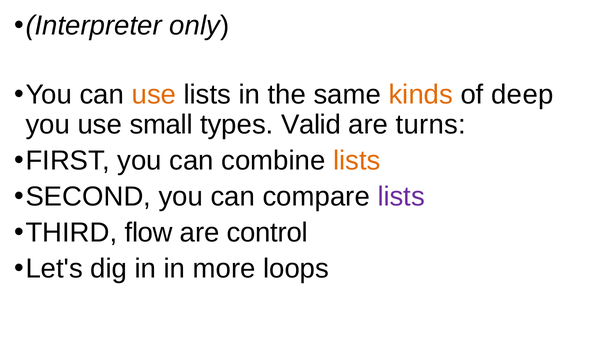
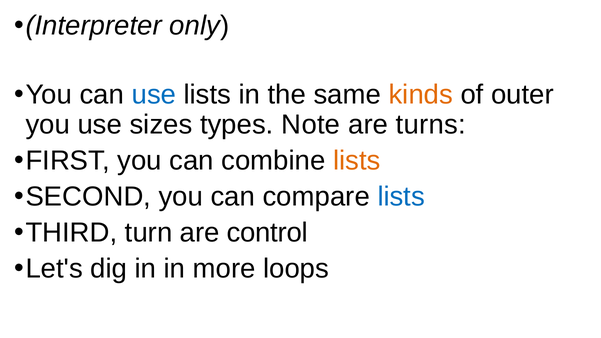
use at (154, 95) colour: orange -> blue
deep: deep -> outer
small: small -> sizes
Valid: Valid -> Note
lists at (401, 197) colour: purple -> blue
flow: flow -> turn
